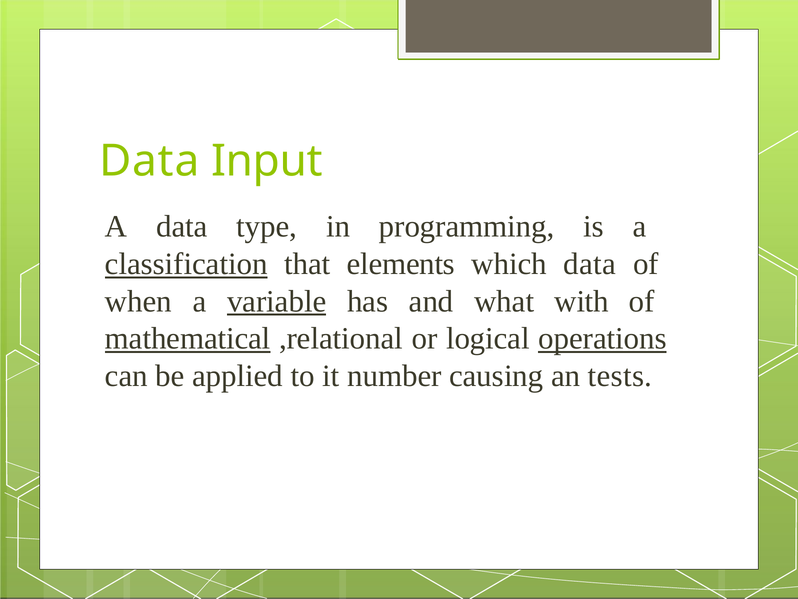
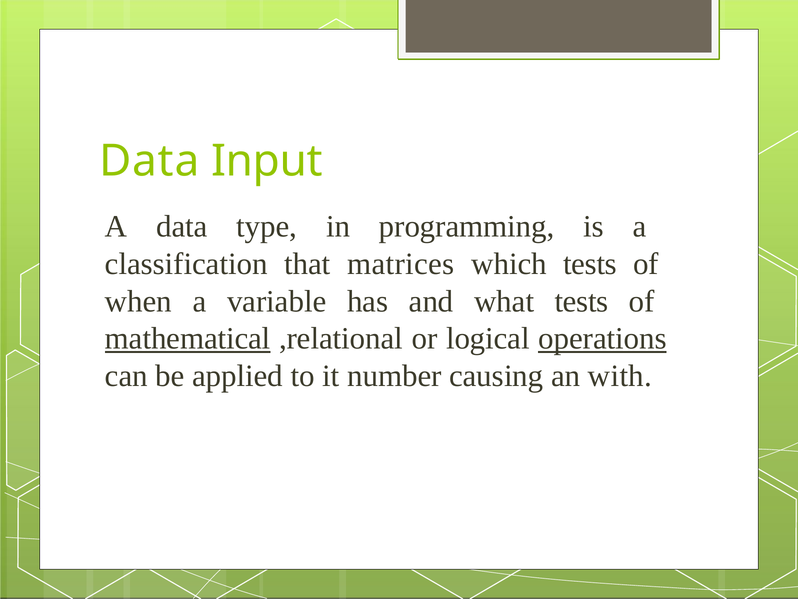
classification underline: present -> none
elements: elements -> matrices
which data: data -> tests
variable underline: present -> none
what with: with -> tests
tests: tests -> with
